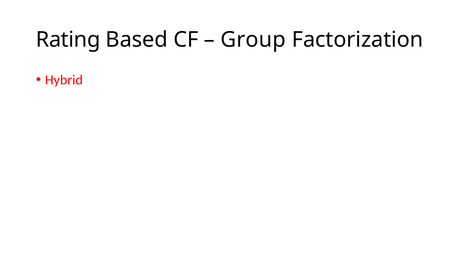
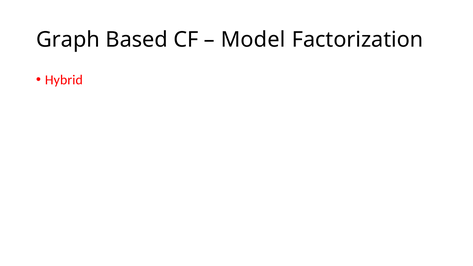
Rating: Rating -> Graph
Group: Group -> Model
